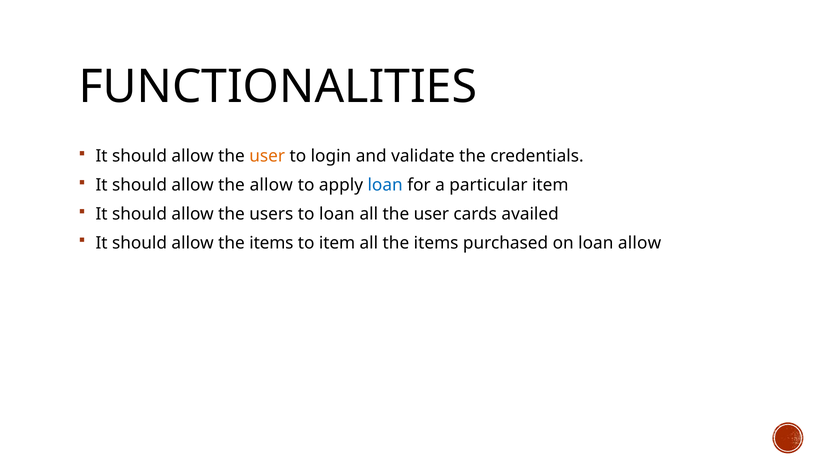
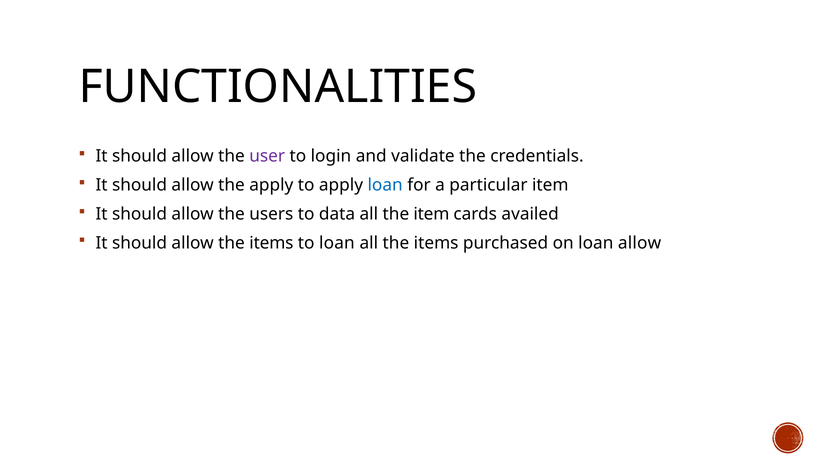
user at (267, 156) colour: orange -> purple
the allow: allow -> apply
to loan: loan -> data
all the user: user -> item
to item: item -> loan
